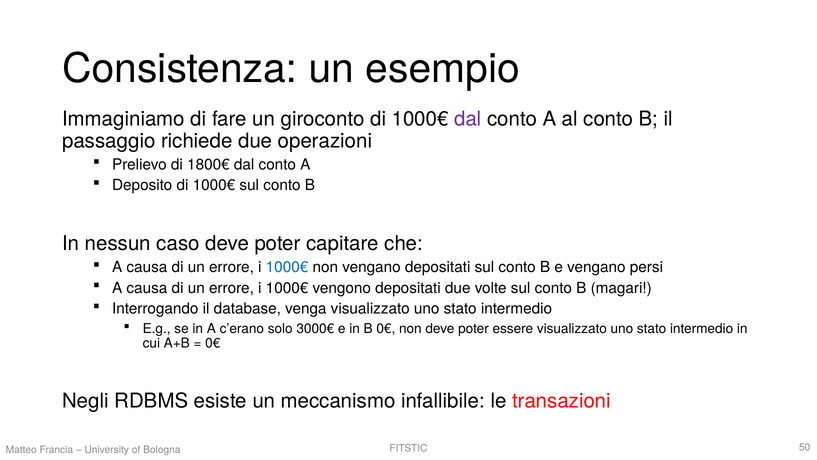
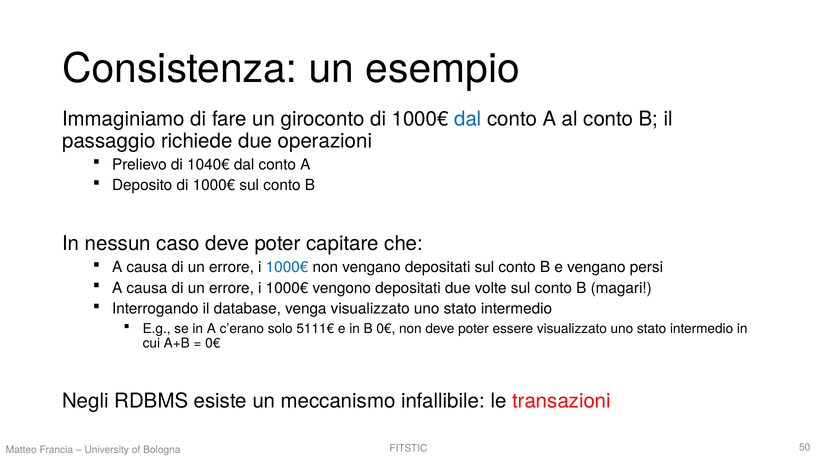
dal at (468, 119) colour: purple -> blue
1800€: 1800€ -> 1040€
3000€: 3000€ -> 5111€
